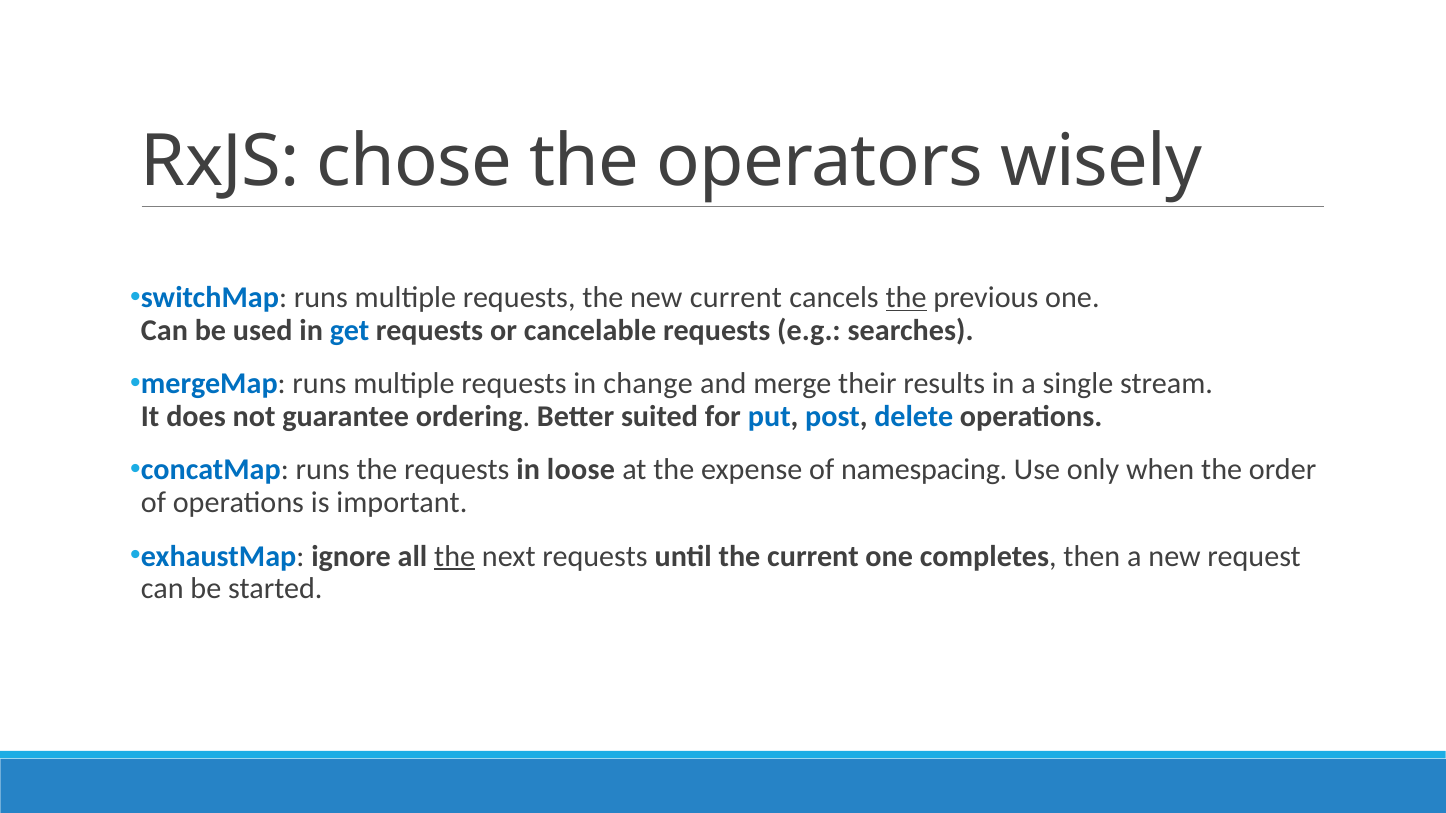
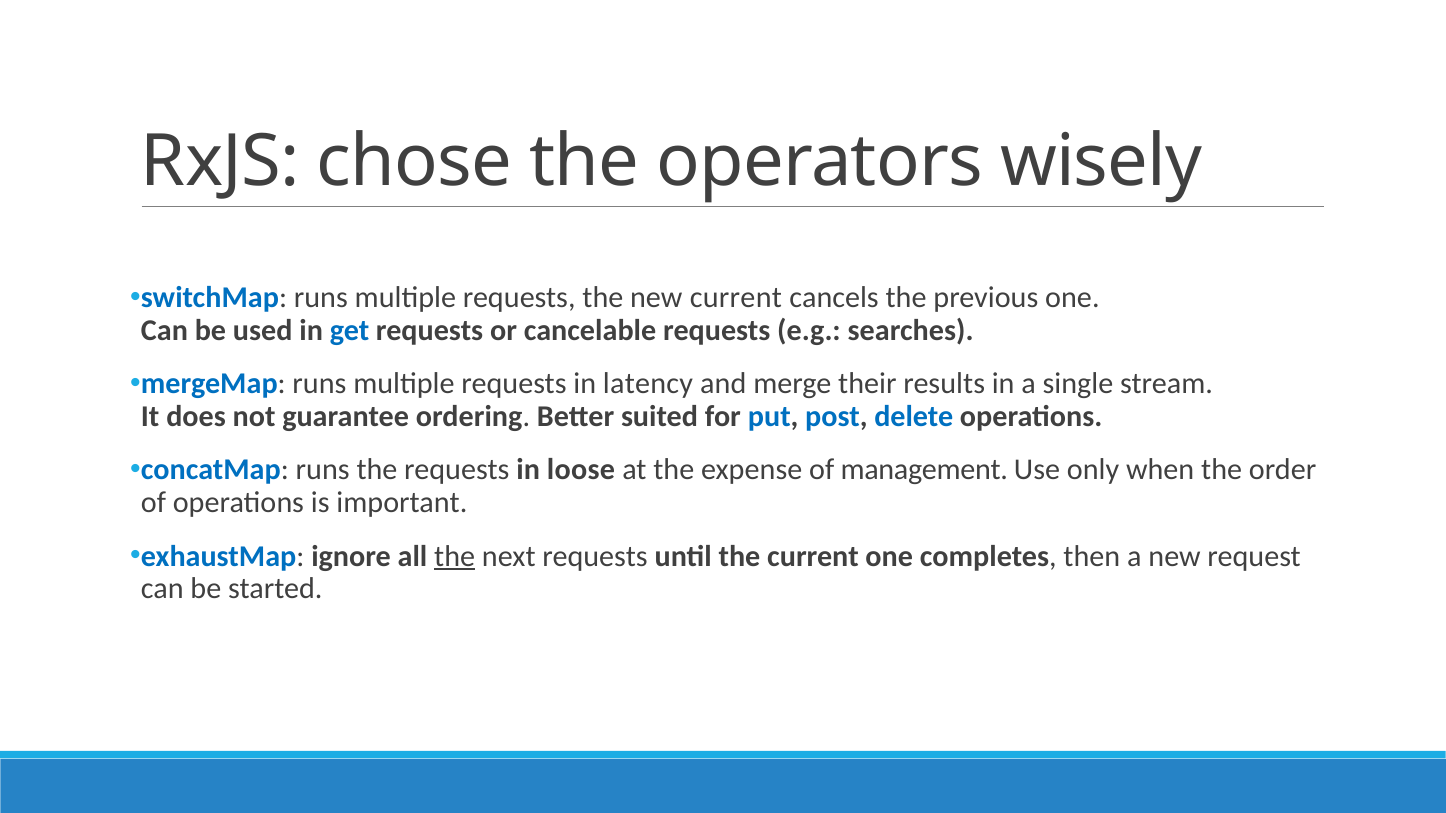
the at (906, 298) underline: present -> none
change: change -> latency
namespacing: namespacing -> management
